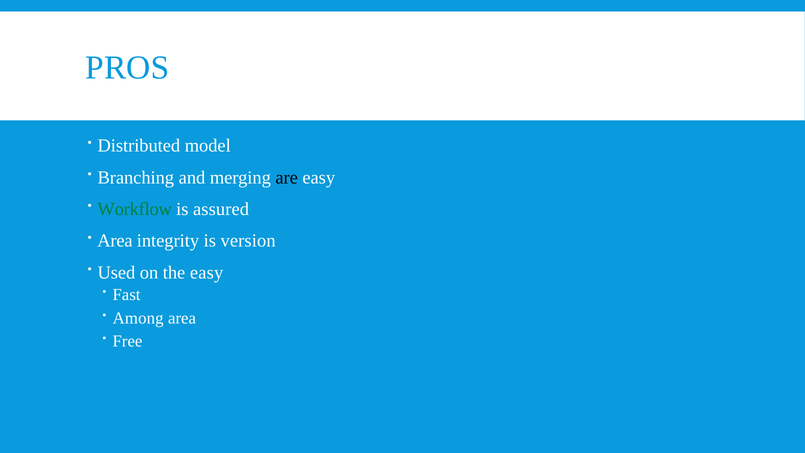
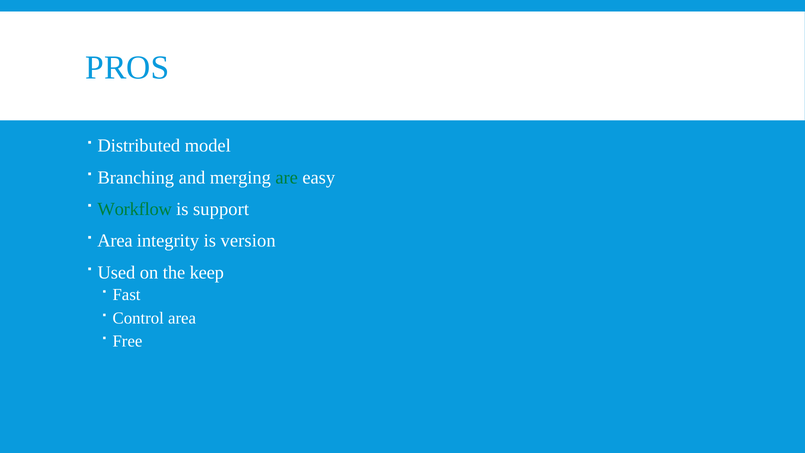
are colour: black -> green
assured: assured -> support
the easy: easy -> keep
Among: Among -> Control
